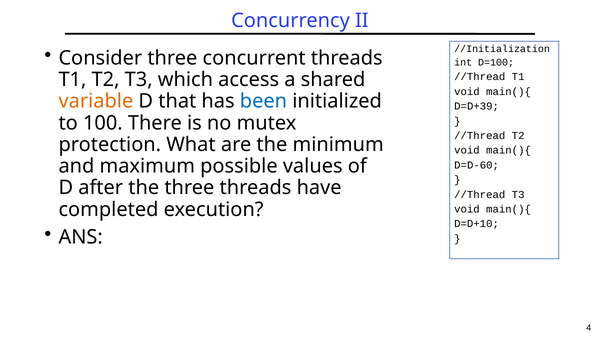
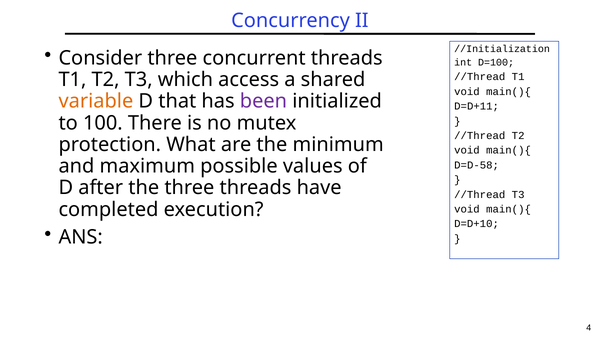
been colour: blue -> purple
D=D+39: D=D+39 -> D=D+11
D=D-60: D=D-60 -> D=D-58
